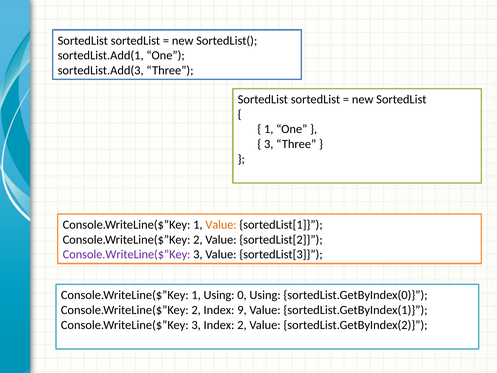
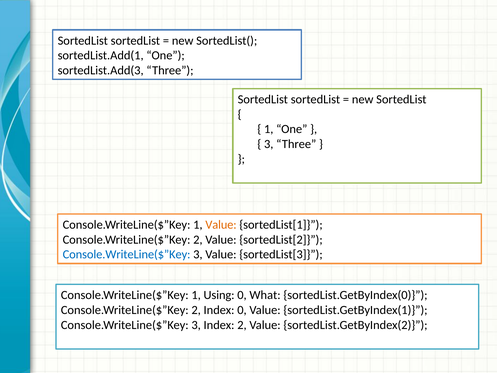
Console.WriteLine($”Key at (127, 254) colour: purple -> blue
0 Using: Using -> What
Index 9: 9 -> 0
